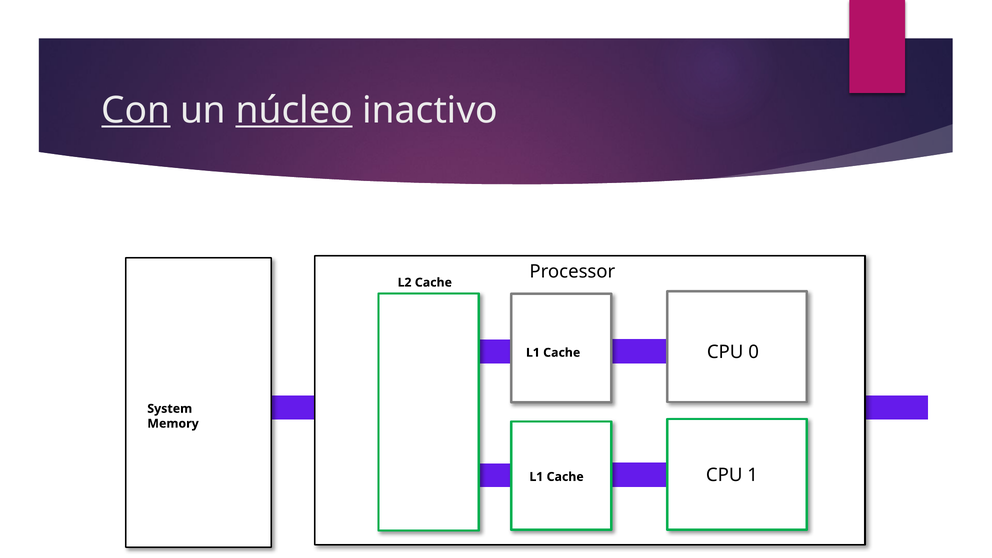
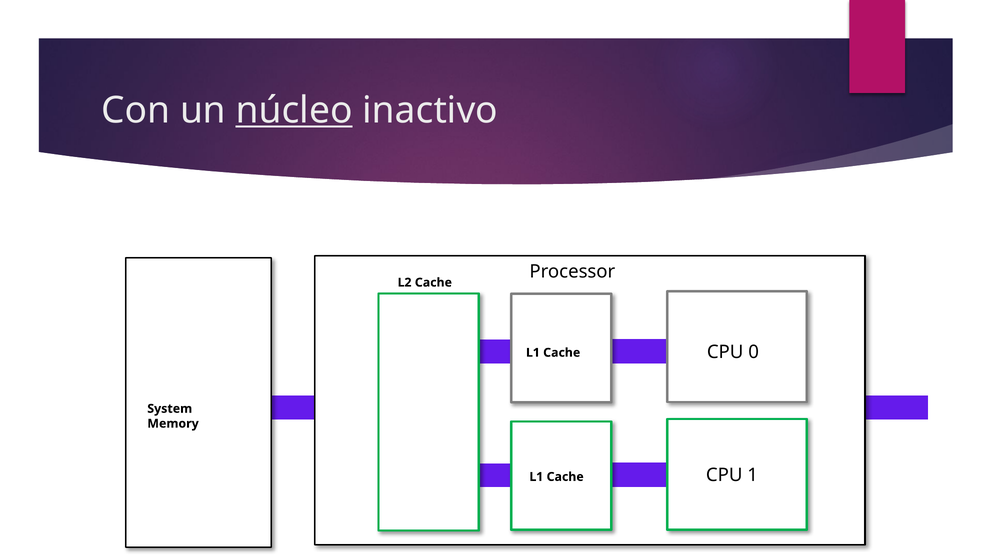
Con underline: present -> none
